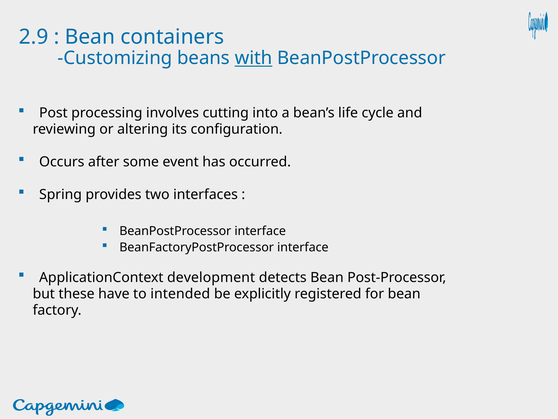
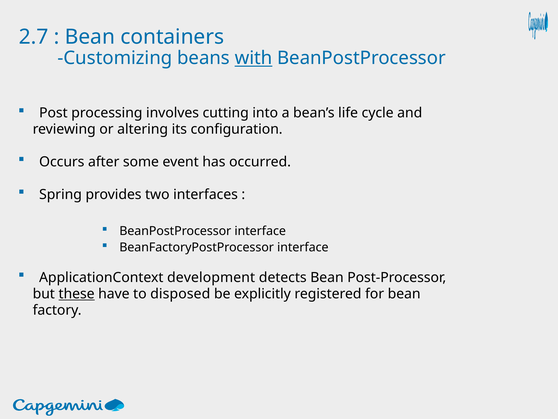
2.9: 2.9 -> 2.7
these underline: none -> present
intended: intended -> disposed
